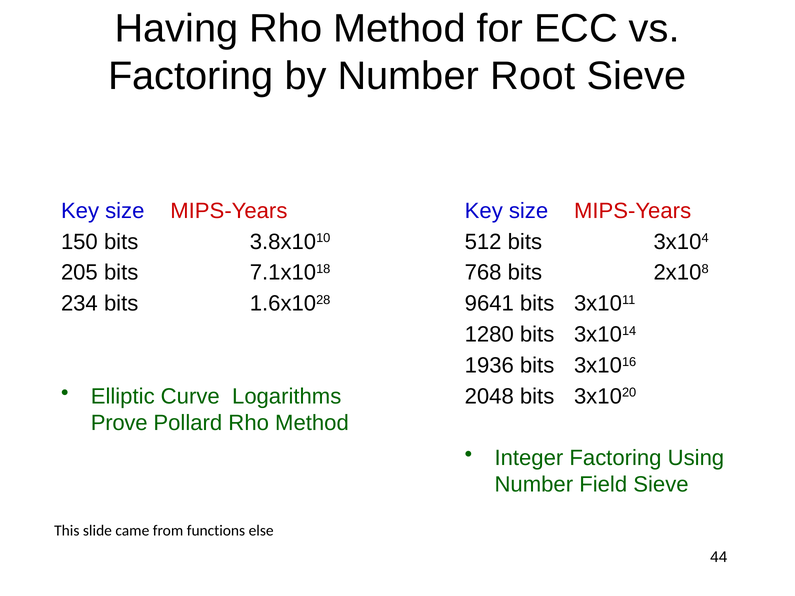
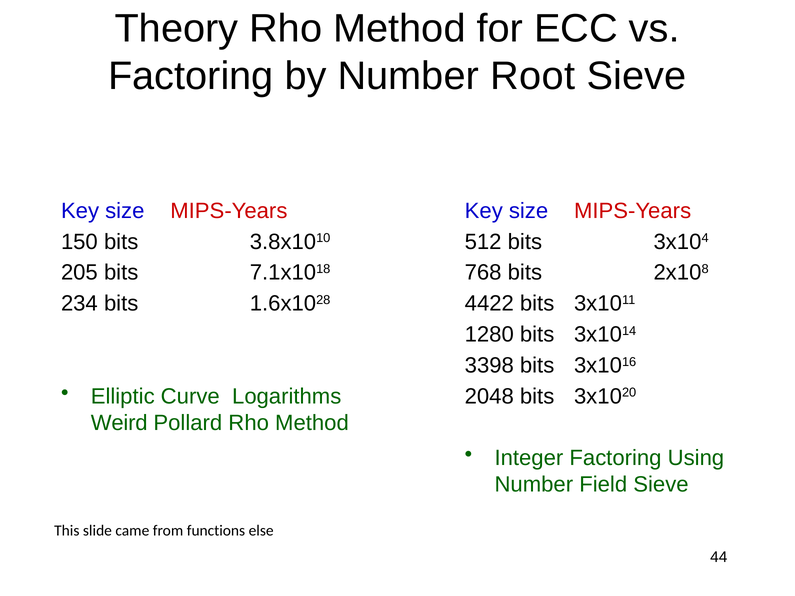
Having: Having -> Theory
9641: 9641 -> 4422
1936: 1936 -> 3398
Prove: Prove -> Weird
